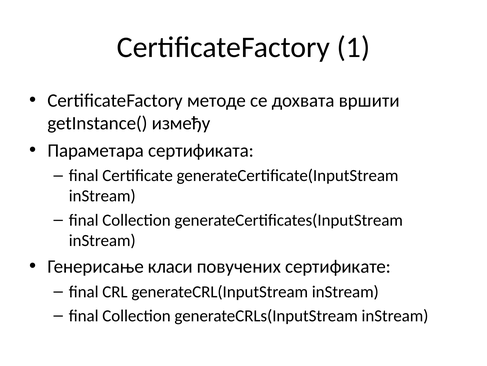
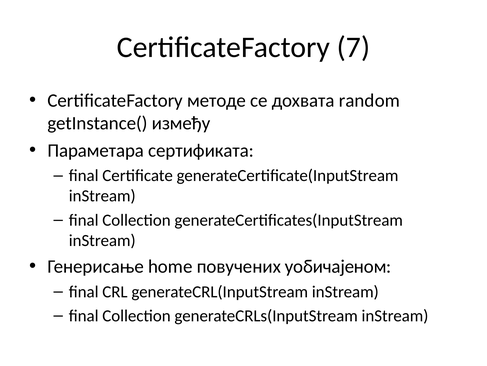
1: 1 -> 7
вршити: вршити -> random
класи: класи -> home
сертификате: сертификате -> уобичајеном
